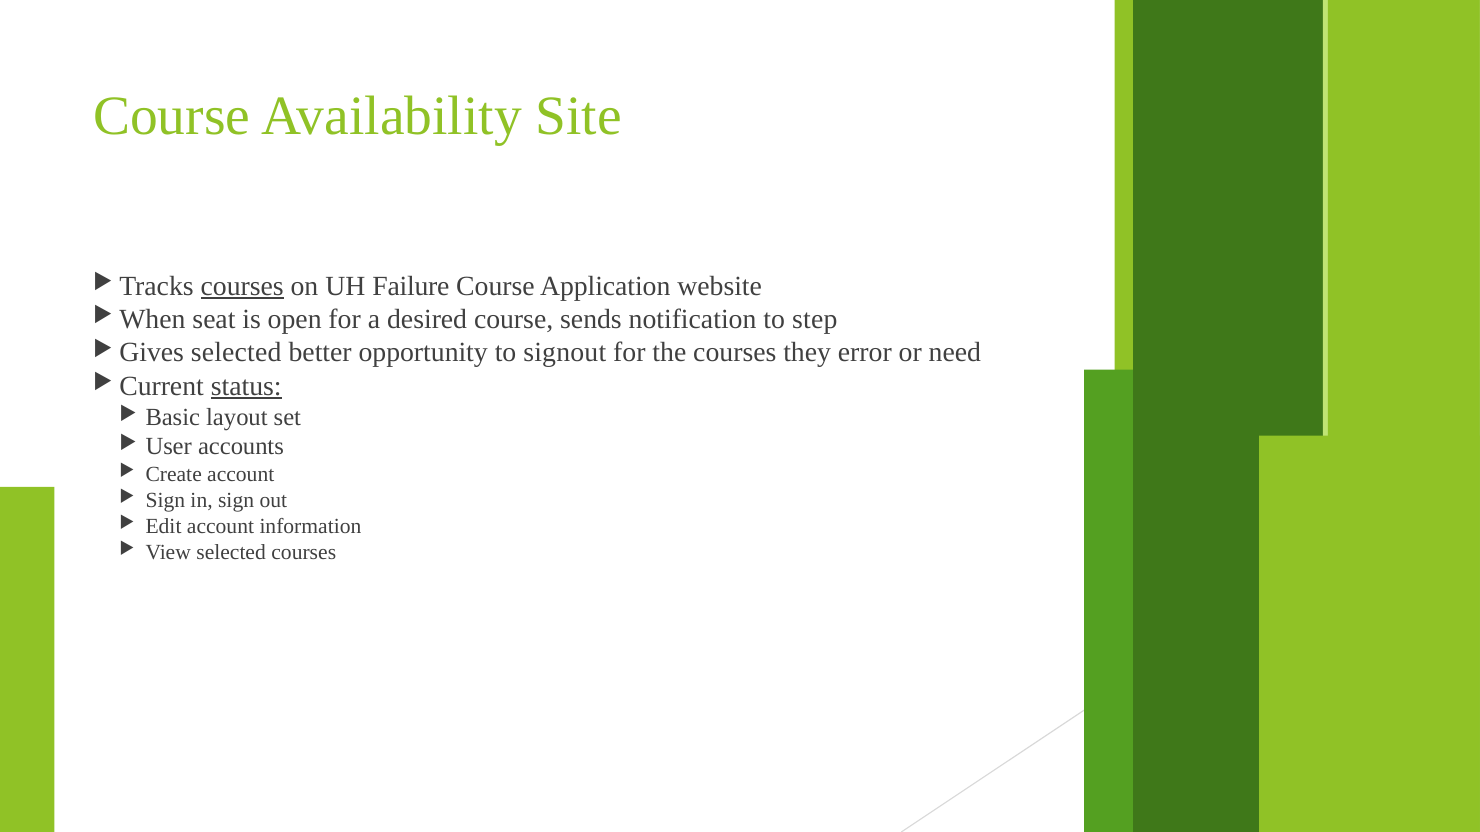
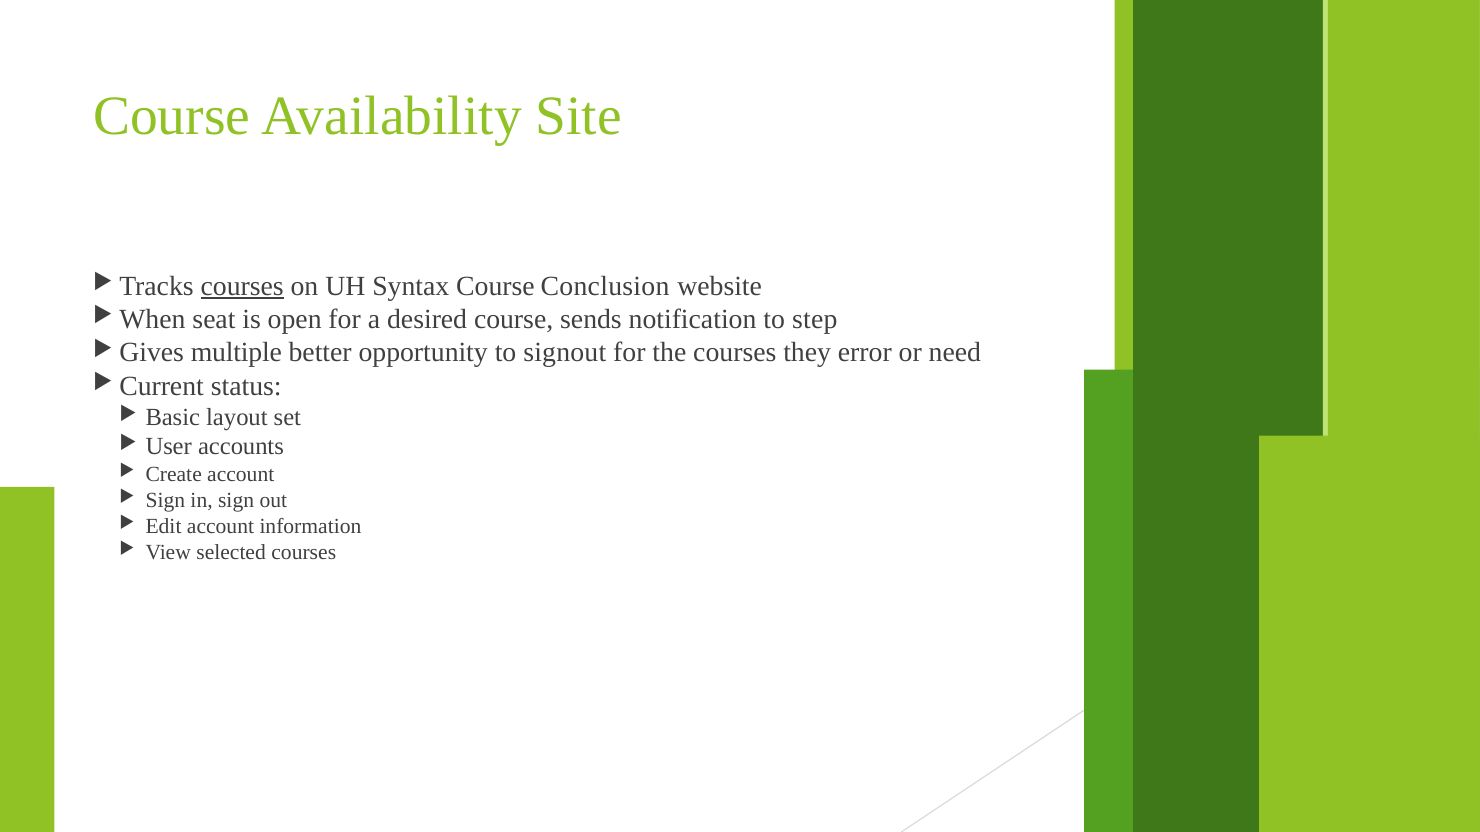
Failure: Failure -> Syntax
Application: Application -> Conclusion
Gives selected: selected -> multiple
status underline: present -> none
